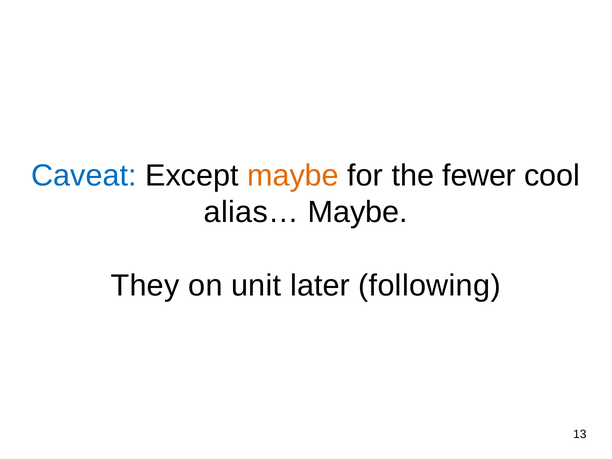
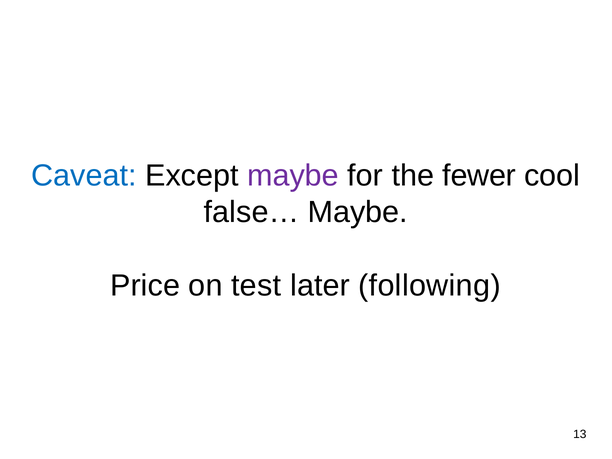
maybe at (293, 175) colour: orange -> purple
alias…: alias… -> false…
They: They -> Price
unit: unit -> test
